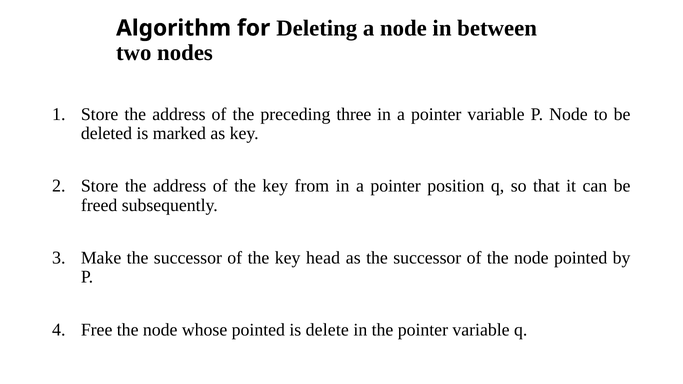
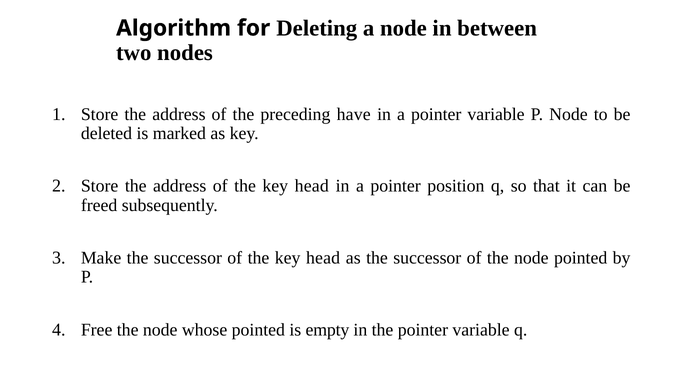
three: three -> have
from at (312, 186): from -> head
delete: delete -> empty
